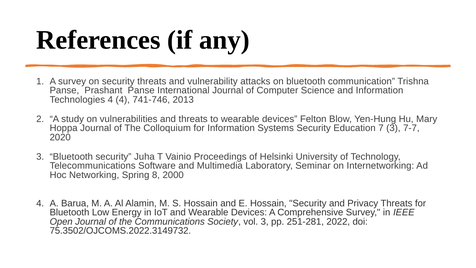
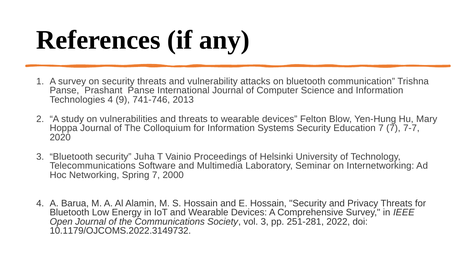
4 4: 4 -> 9
7 3: 3 -> 7
Spring 8: 8 -> 7
75.3502/OJCOMS.2022.3149732: 75.3502/OJCOMS.2022.3149732 -> 10.1179/OJCOMS.2022.3149732
